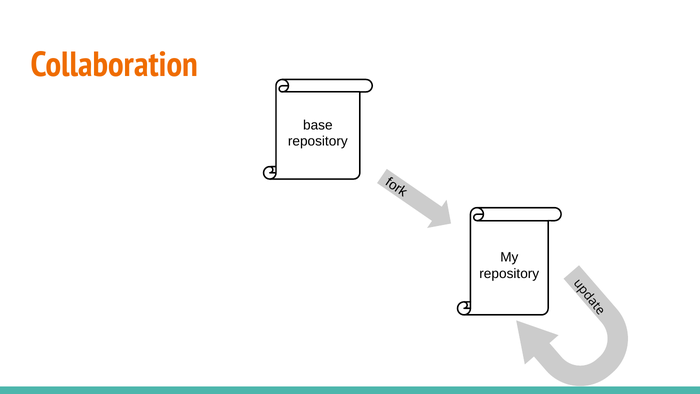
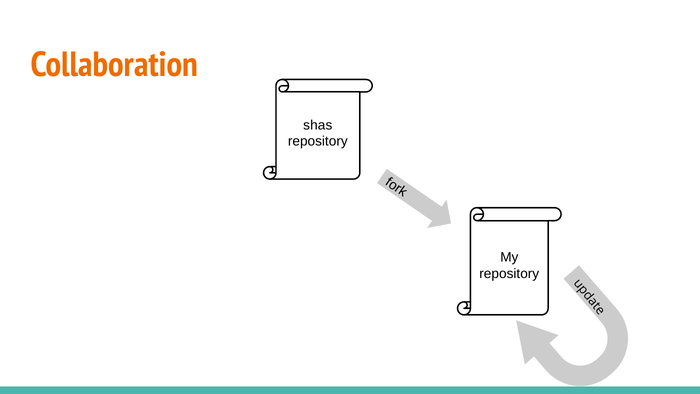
base: base -> shas
